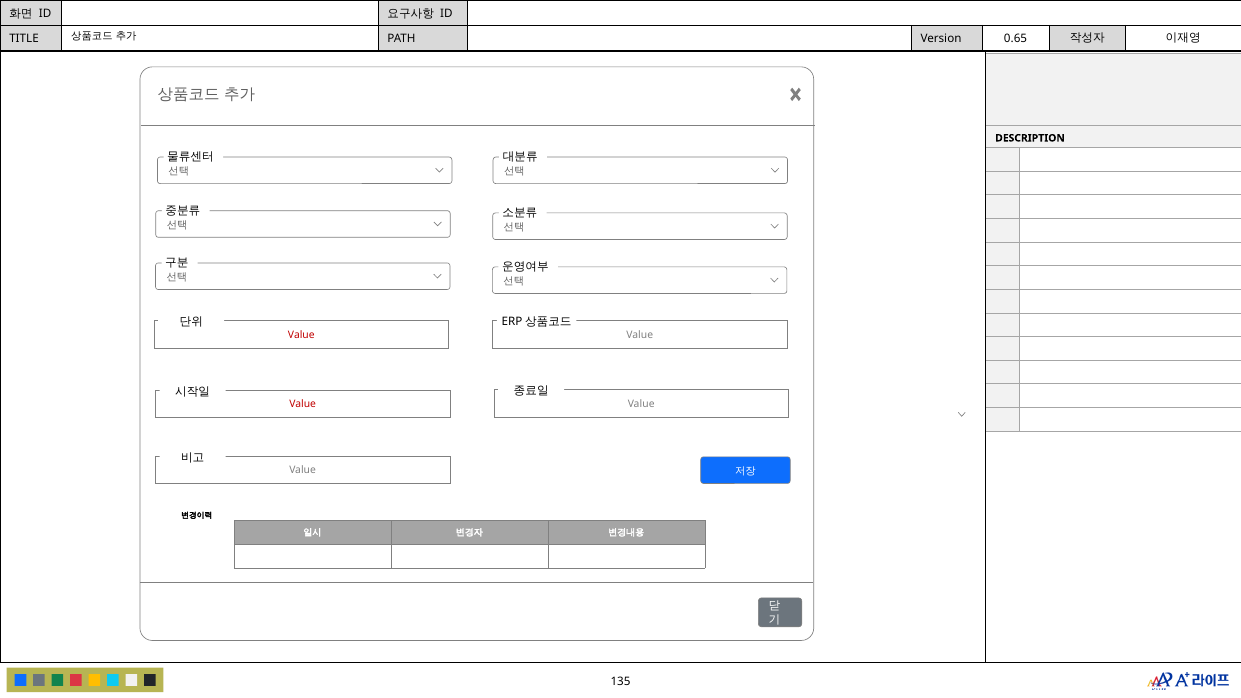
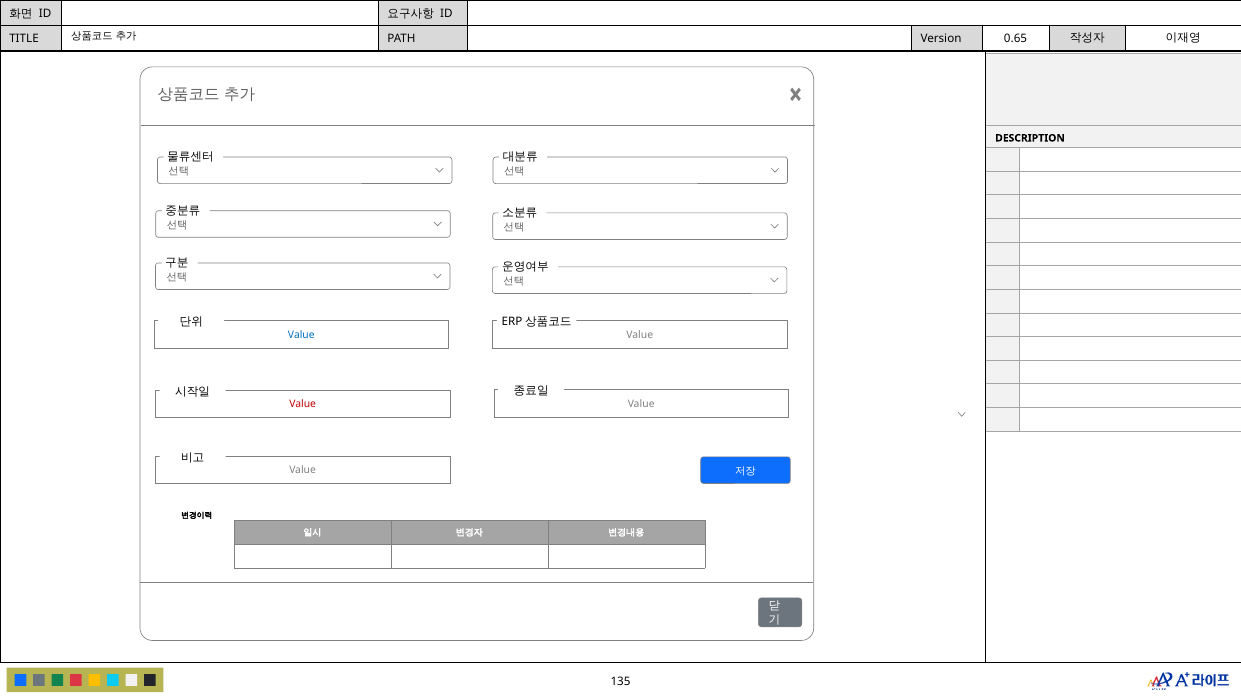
Value at (301, 335) colour: red -> blue
